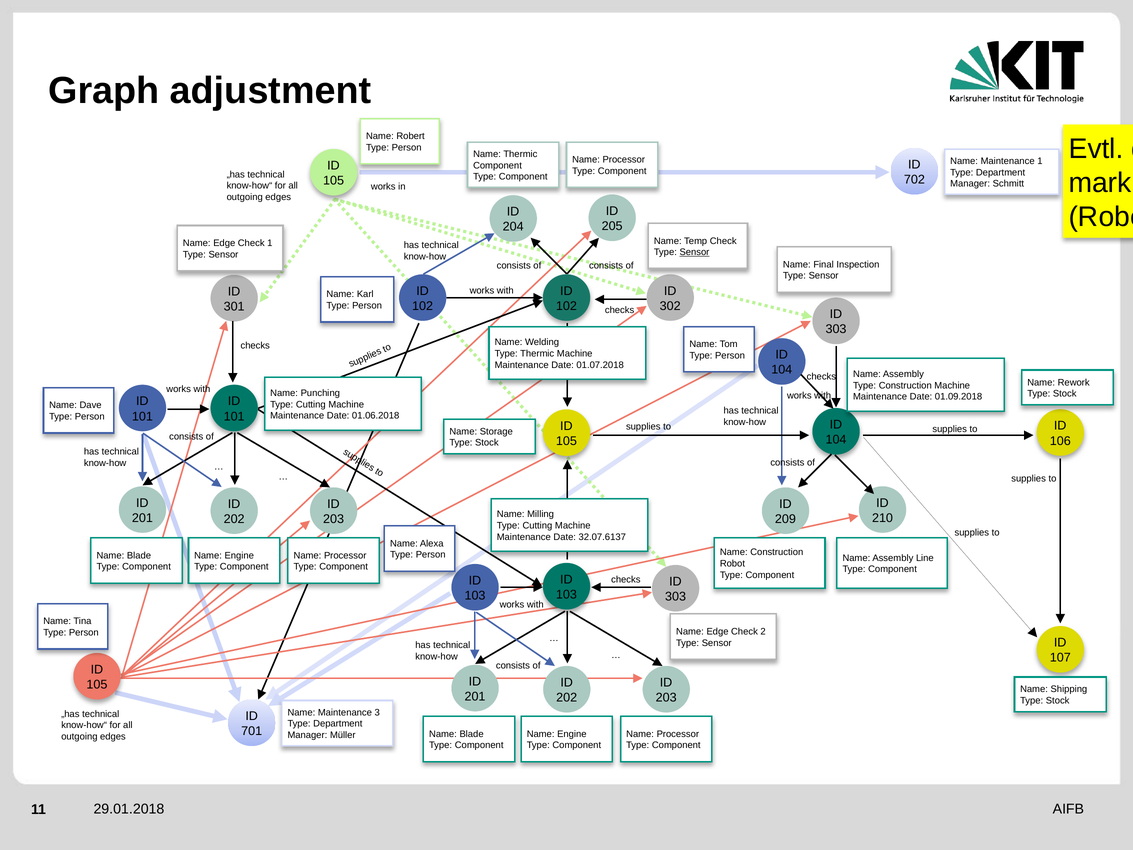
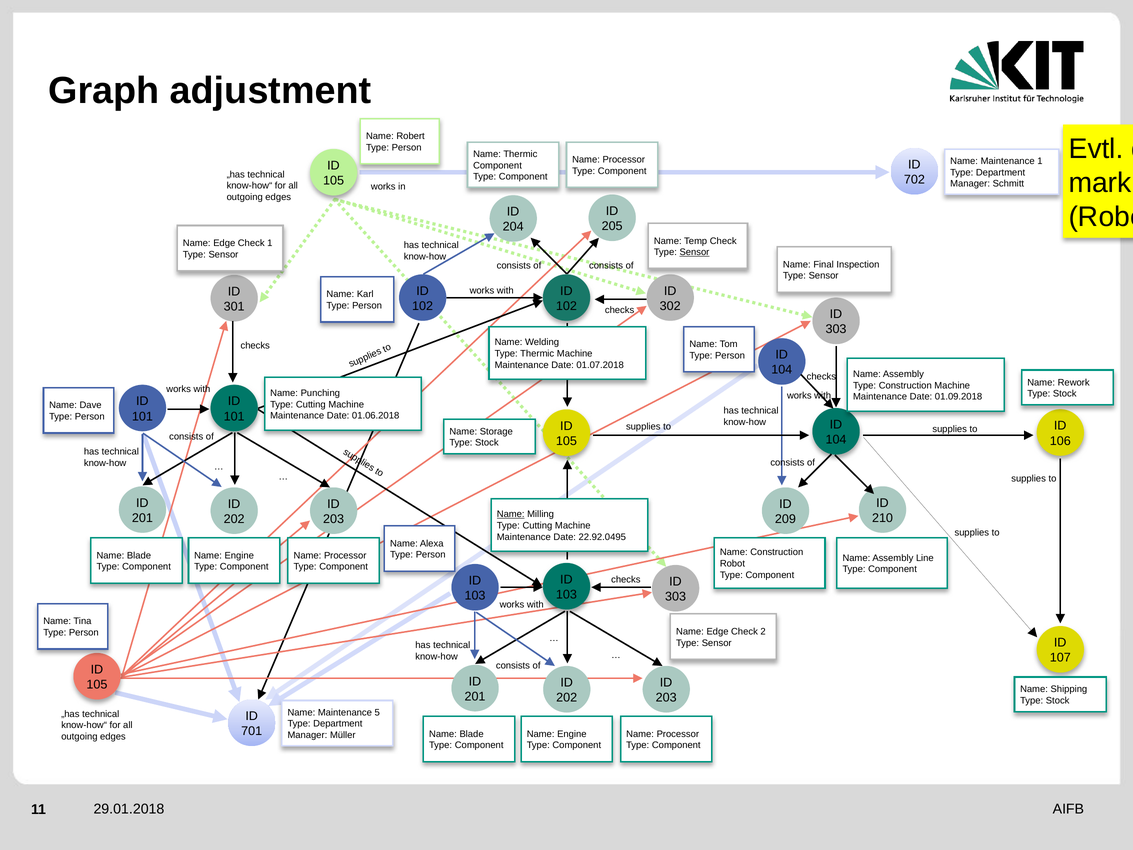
Name at (511, 514) underline: none -> present
32.07.6137: 32.07.6137 -> 22.92.0495
3: 3 -> 5
